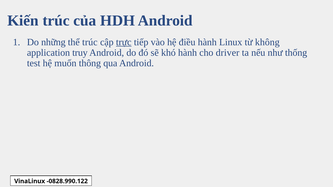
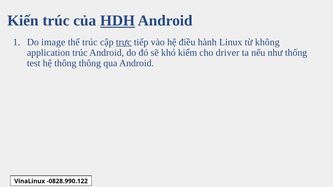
HDH underline: none -> present
những: những -> image
application truy: truy -> trúc
khó hành: hành -> kiểm
hệ muốn: muốn -> thông
